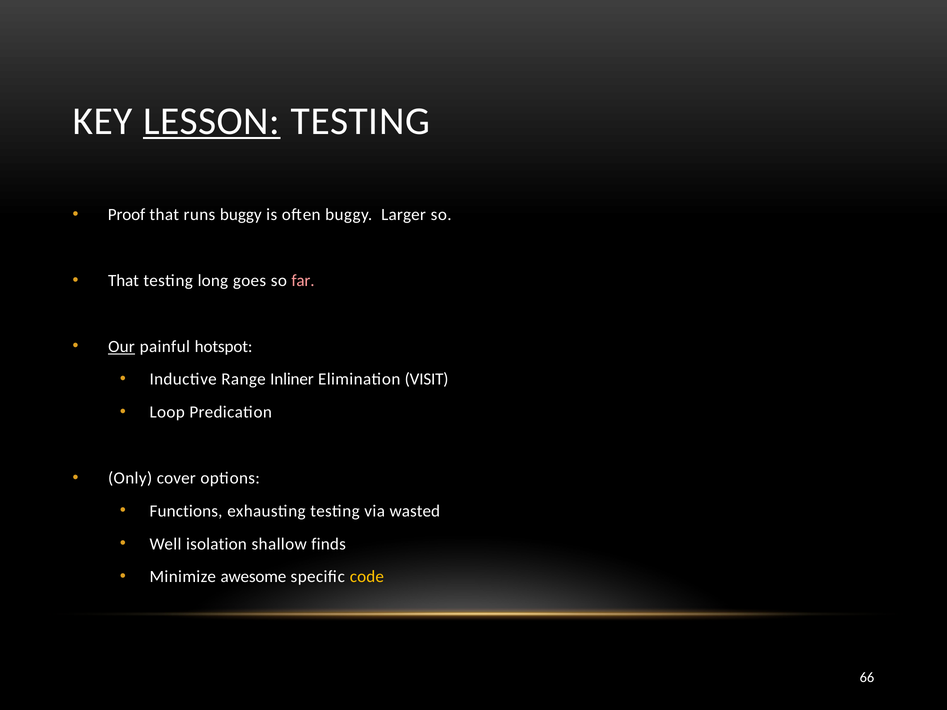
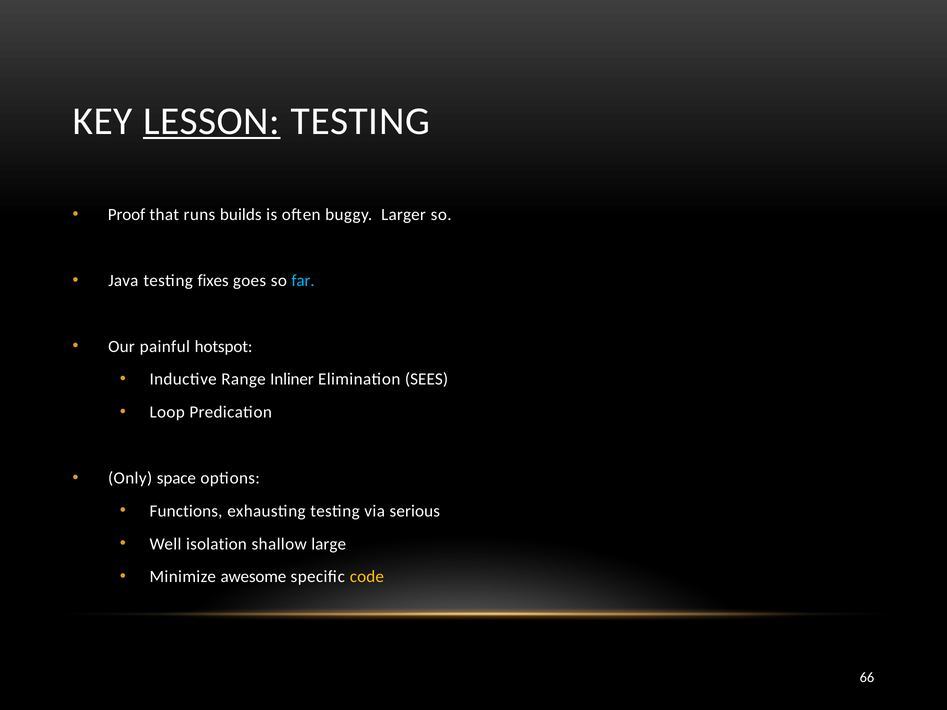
runs buggy: buggy -> builds
That at (123, 281): That -> Java
long: long -> fixes
far colour: pink -> light blue
Our underline: present -> none
VISIT: VISIT -> SEES
cover: cover -> space
wasted: wasted -> serious
finds: finds -> large
